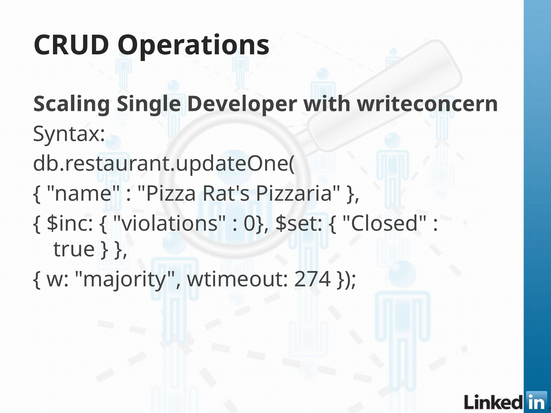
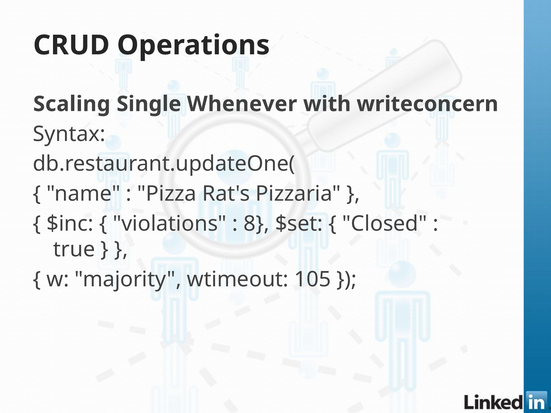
Developer: Developer -> Whenever
0: 0 -> 8
274: 274 -> 105
